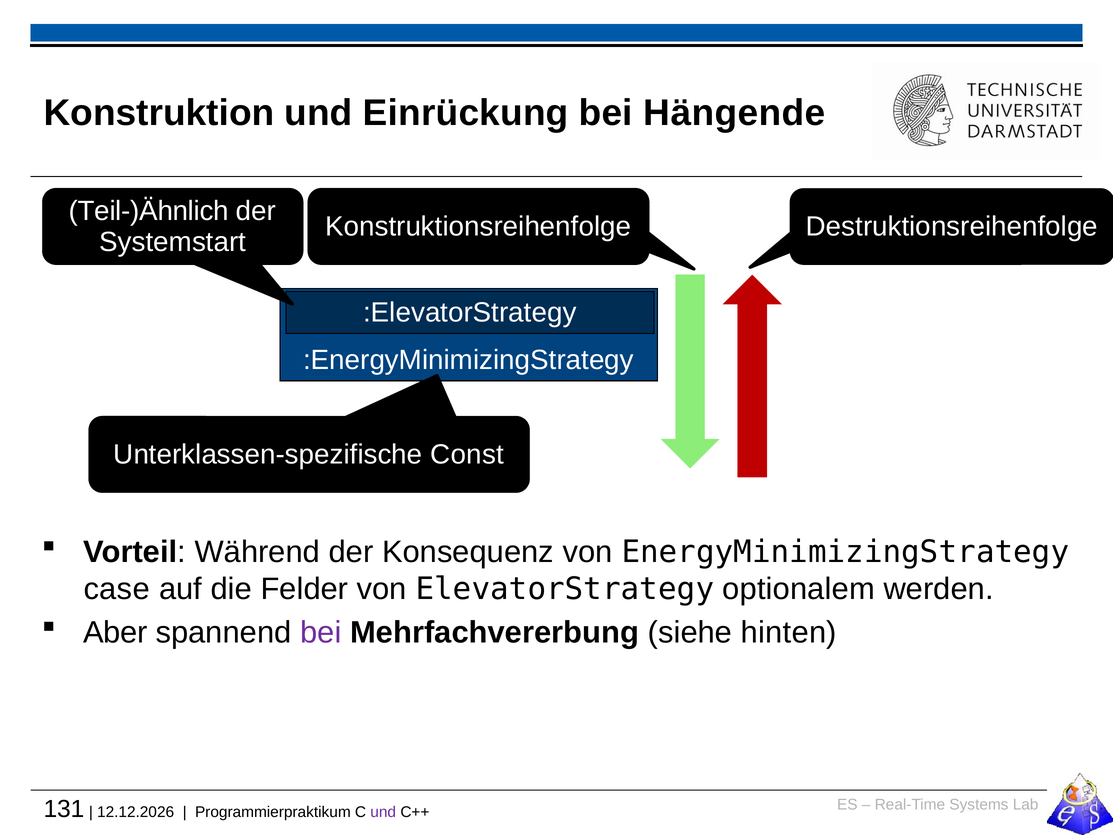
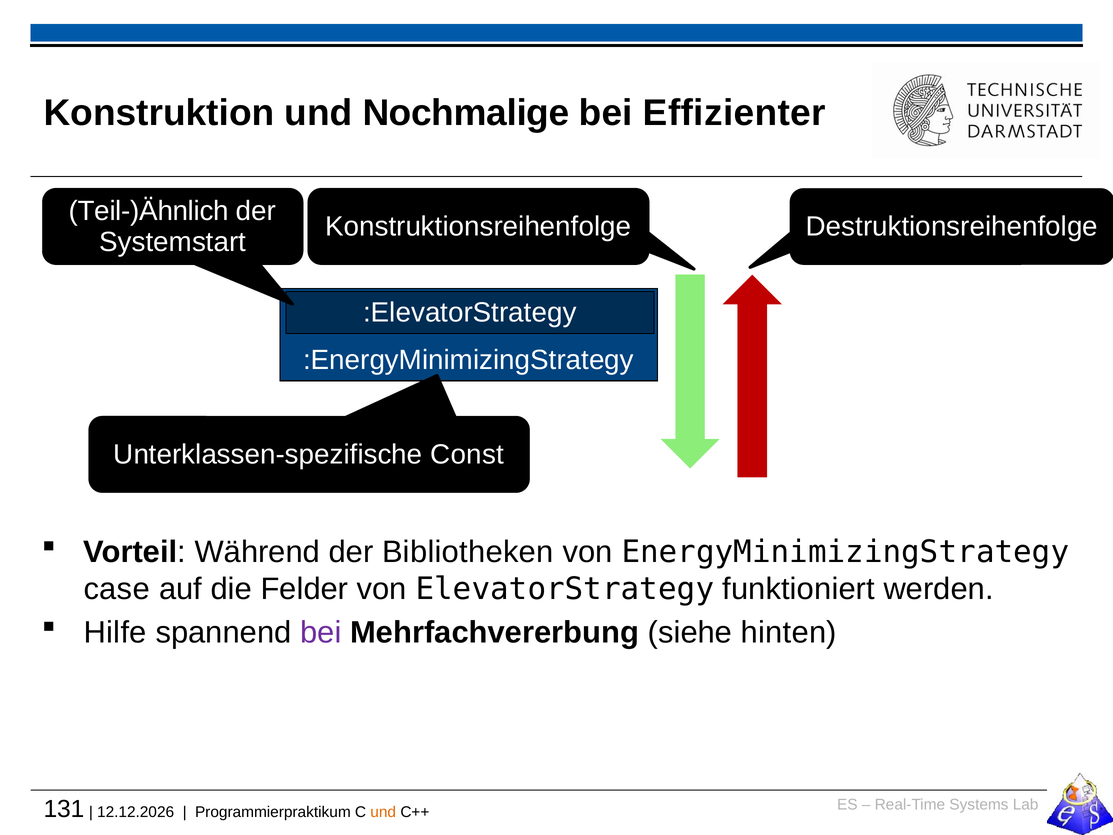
Einrückung: Einrückung -> Nochmalige
Hängende: Hängende -> Effizienter
Konsequenz: Konsequenz -> Bibliotheken
optionalem: optionalem -> funktioniert
Aber: Aber -> Hilfe
und at (383, 812) colour: purple -> orange
